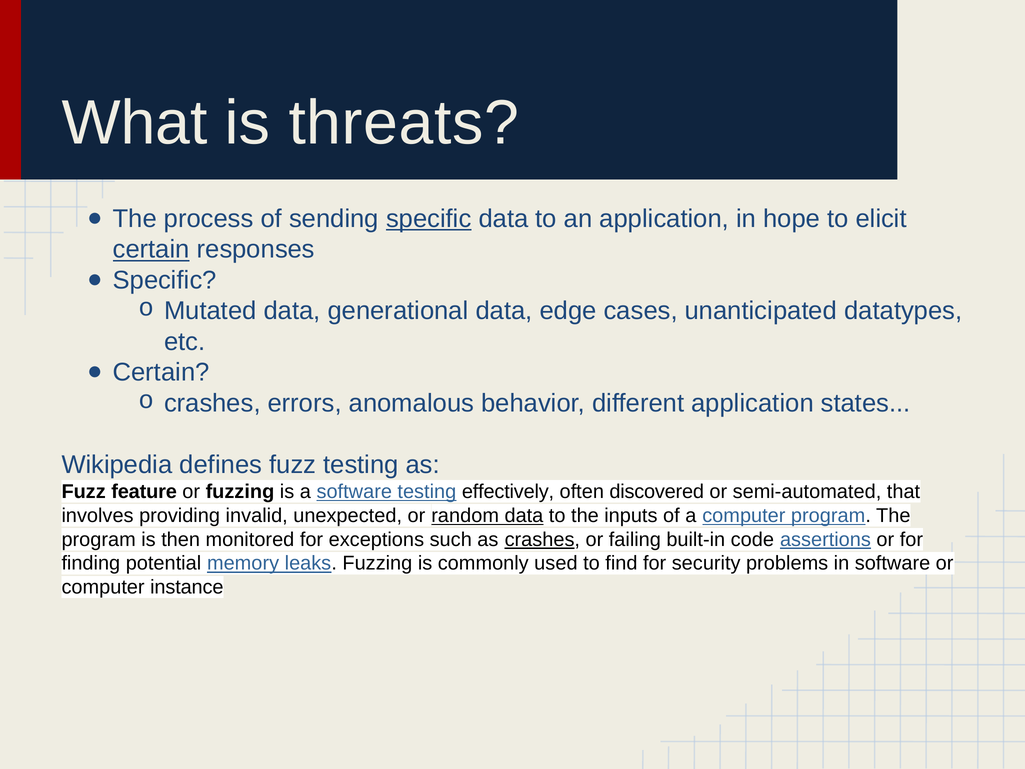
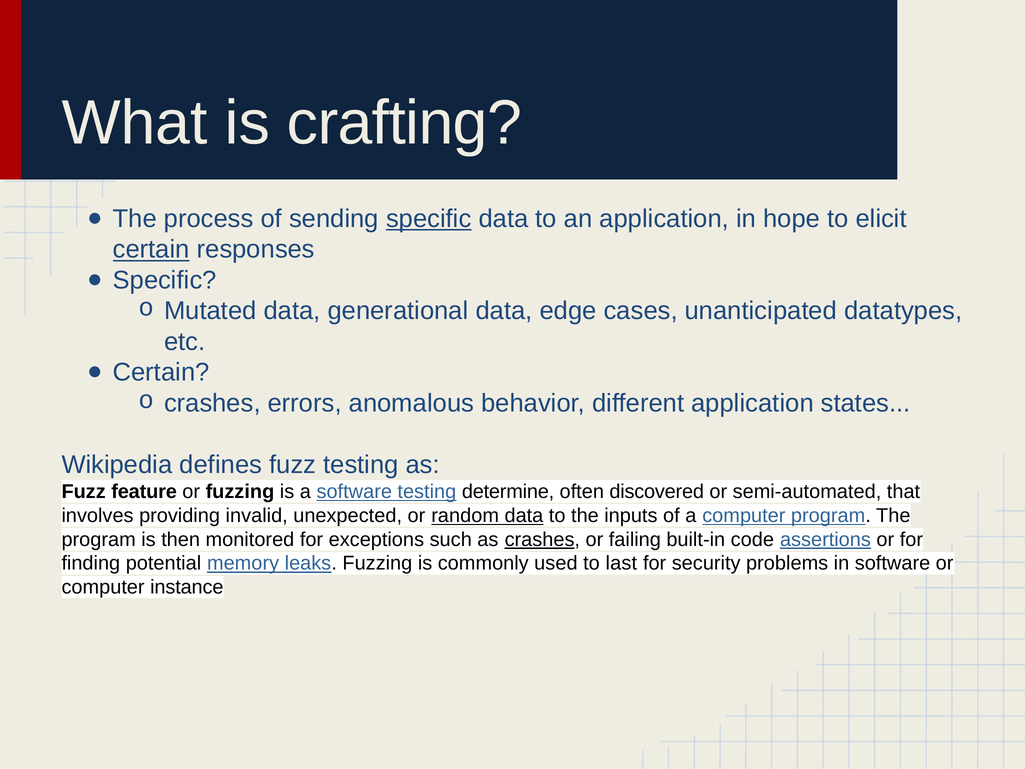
threats: threats -> crafting
effectively: effectively -> determine
find: find -> last
